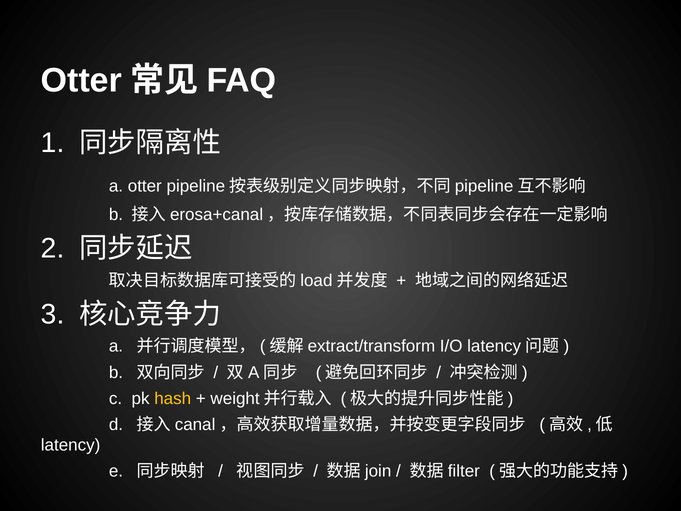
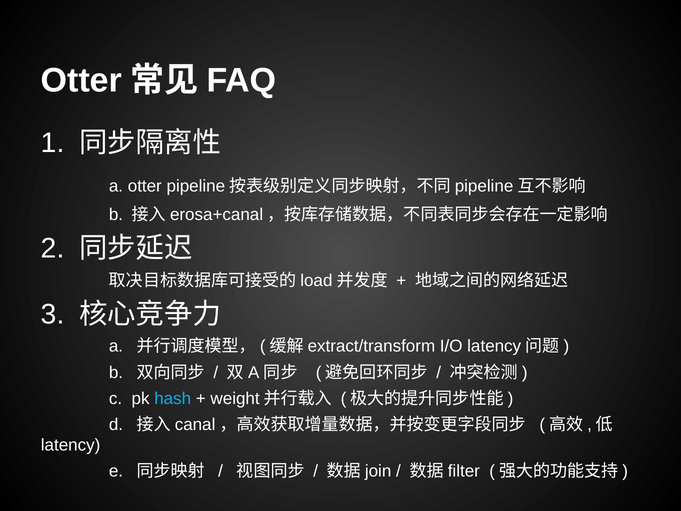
hash colour: yellow -> light blue
